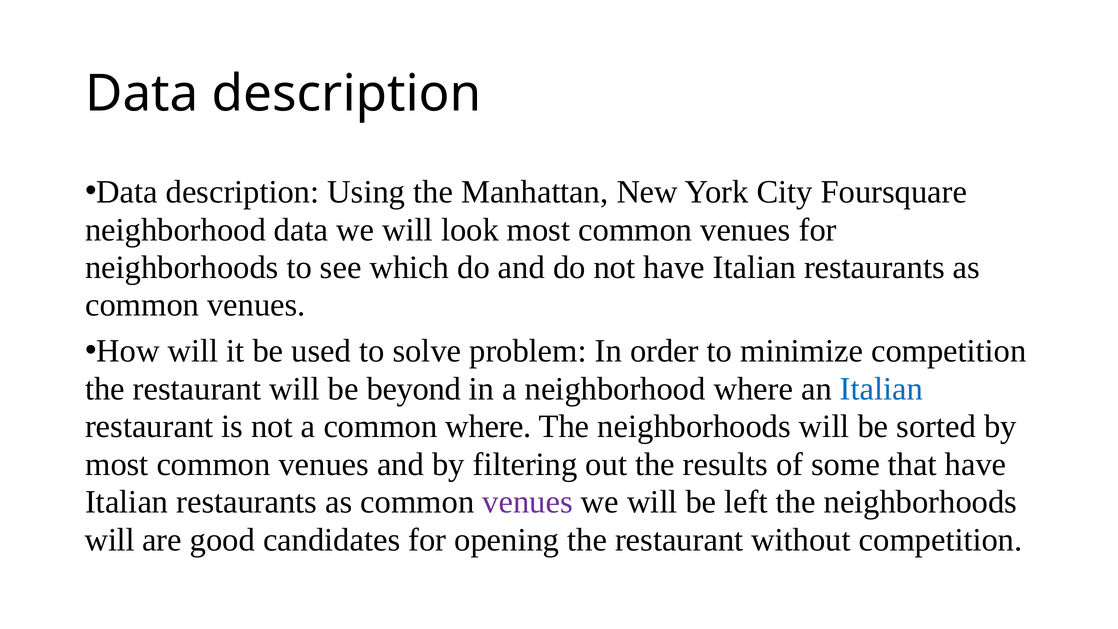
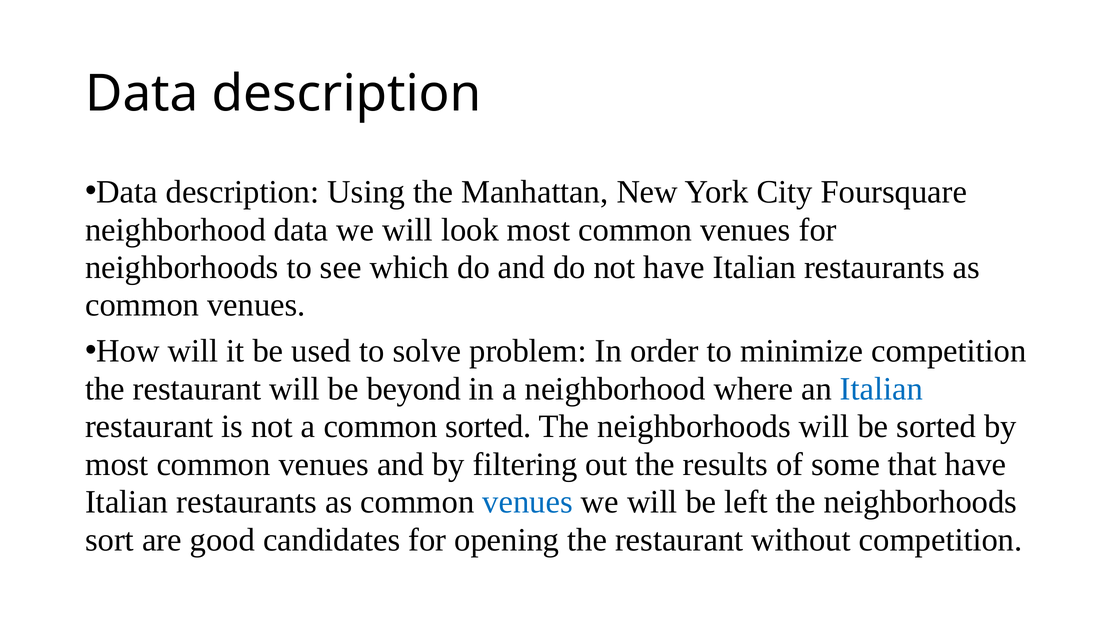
common where: where -> sorted
venues at (528, 502) colour: purple -> blue
will at (110, 540): will -> sort
